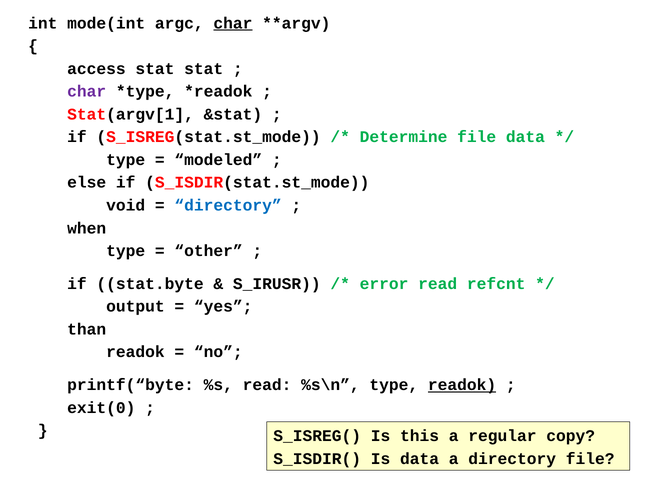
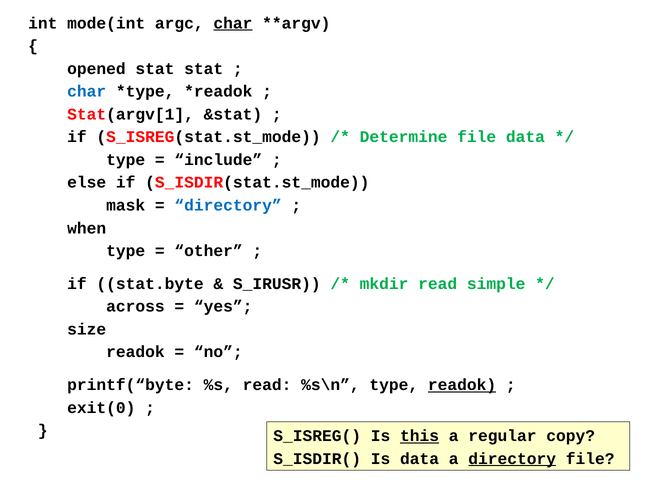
access: access -> opened
char at (87, 91) colour: purple -> blue
modeled: modeled -> include
void: void -> mask
error: error -> mkdir
refcnt: refcnt -> simple
output: output -> across
than: than -> size
this underline: none -> present
directory at (512, 458) underline: none -> present
